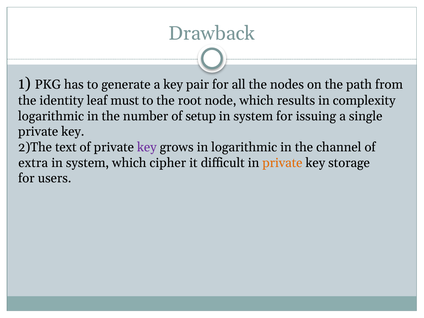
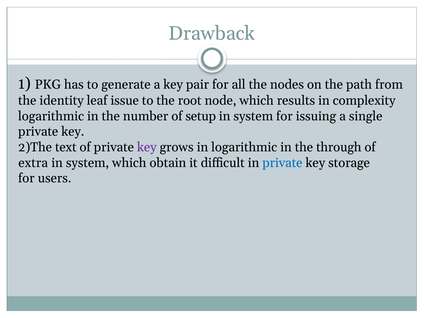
must: must -> issue
channel: channel -> through
cipher: cipher -> obtain
private at (282, 163) colour: orange -> blue
